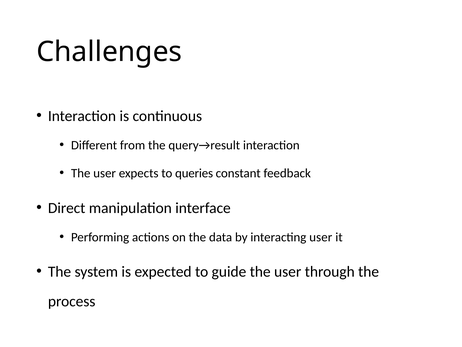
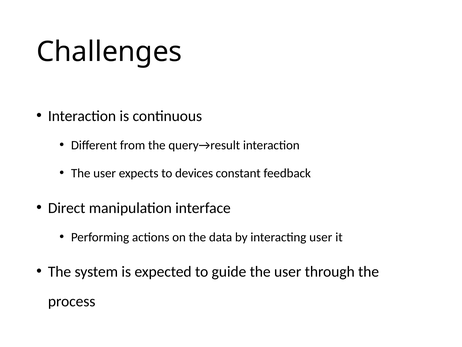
queries: queries -> devices
